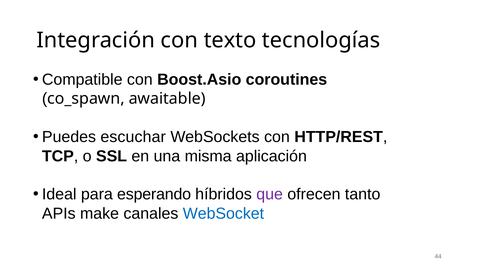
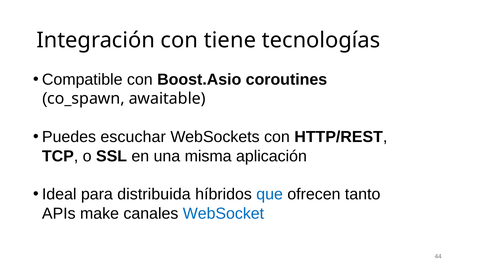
texto: texto -> tiene
esperando: esperando -> distribuida
que colour: purple -> blue
